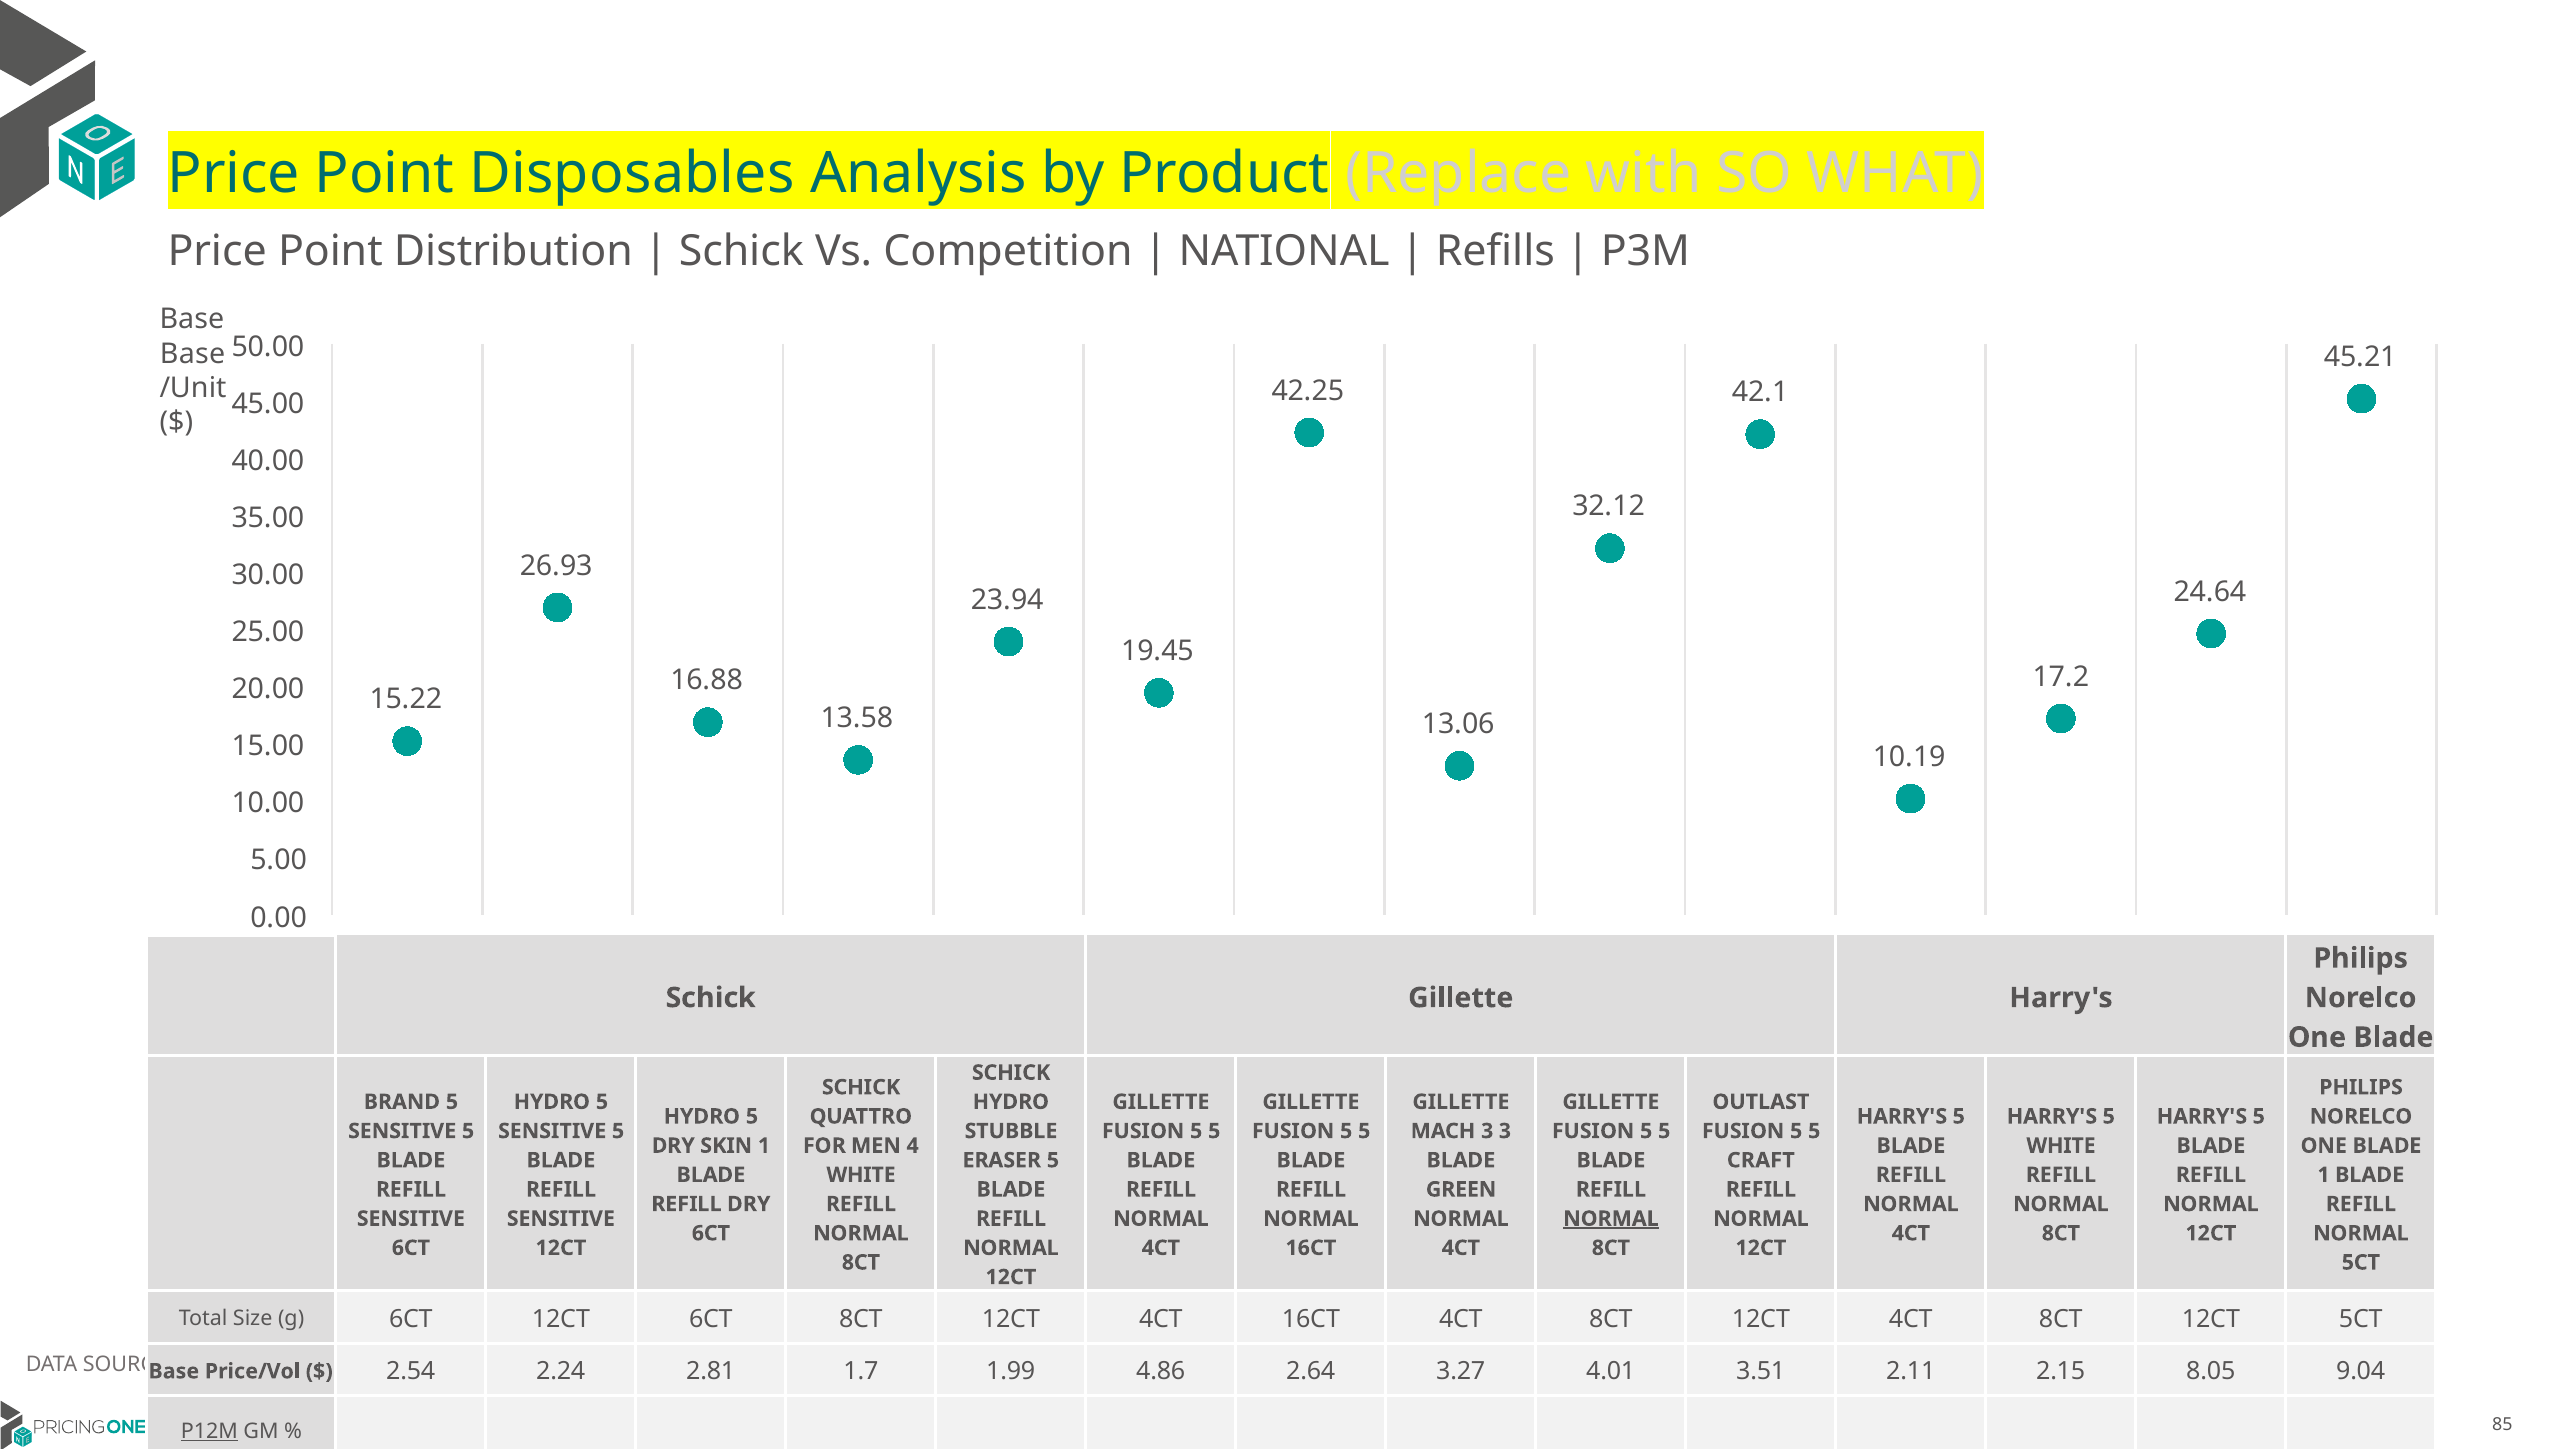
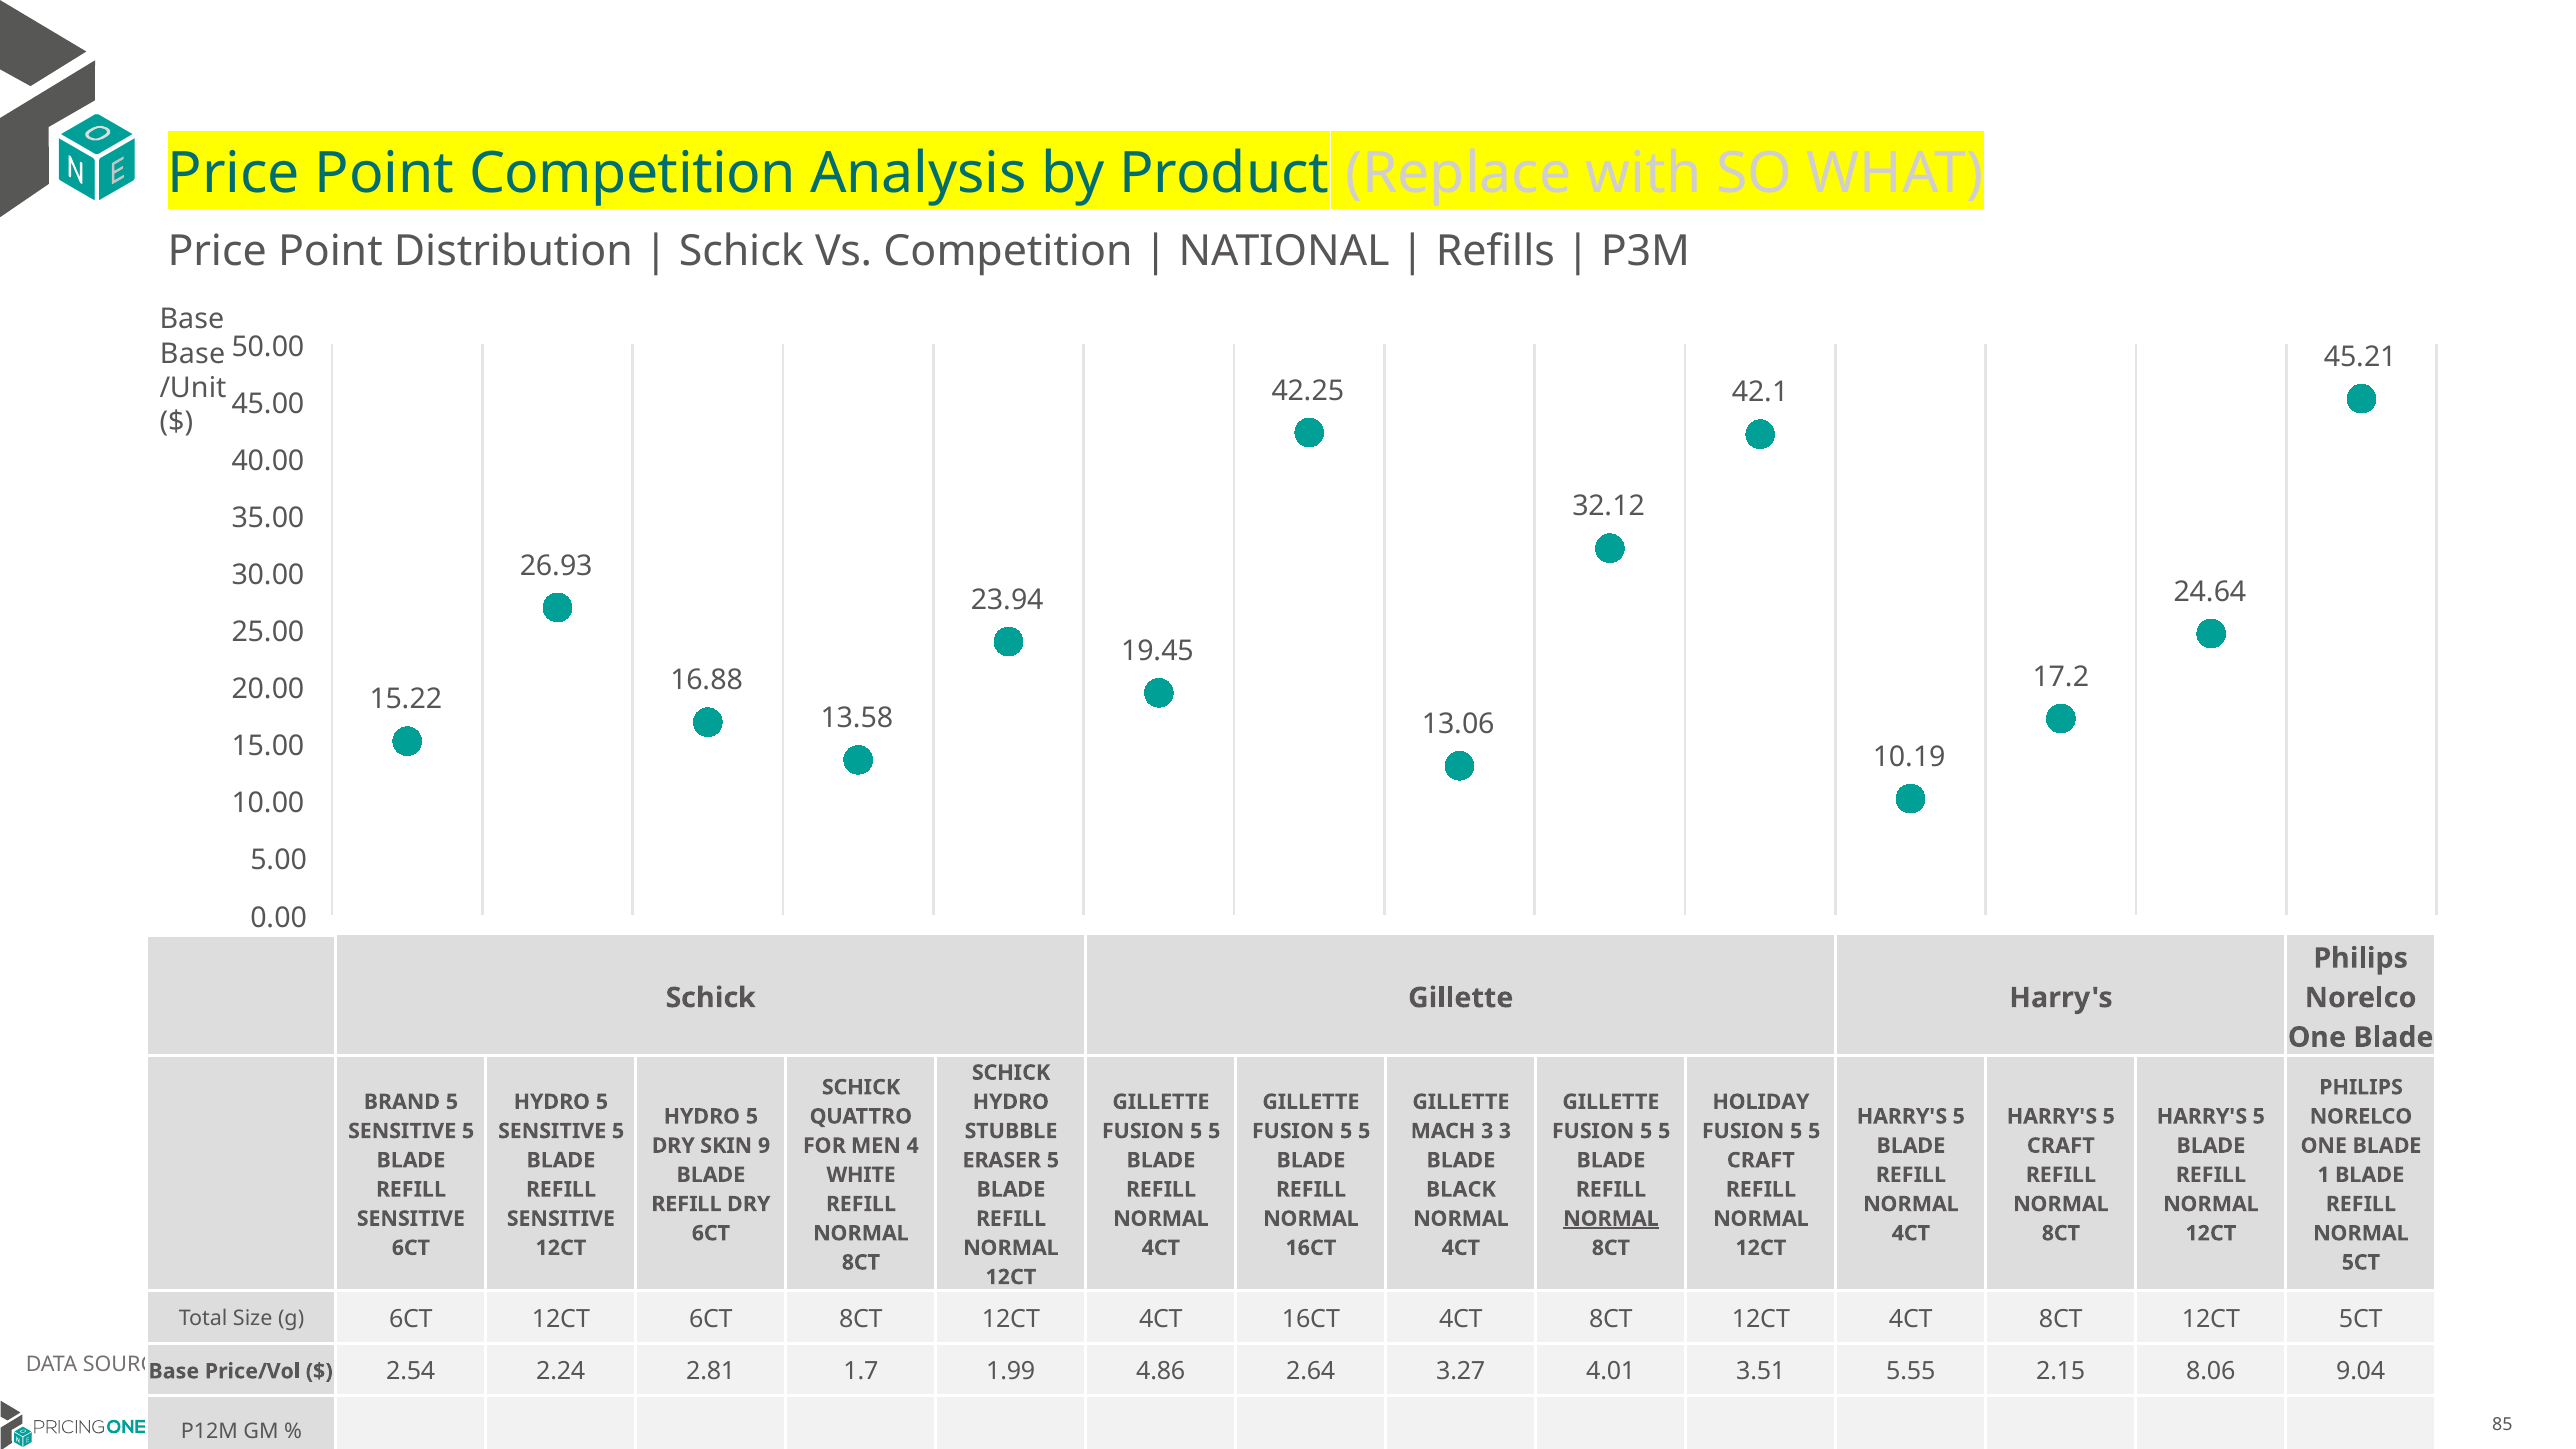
Point Disposables: Disposables -> Competition
OUTLAST: OUTLAST -> HOLIDAY
SKIN 1: 1 -> 9
WHITE at (2061, 1146): WHITE -> CRAFT
GREEN: GREEN -> BLACK
2.11: 2.11 -> 5.55
8.05: 8.05 -> 8.06
P12M underline: present -> none
